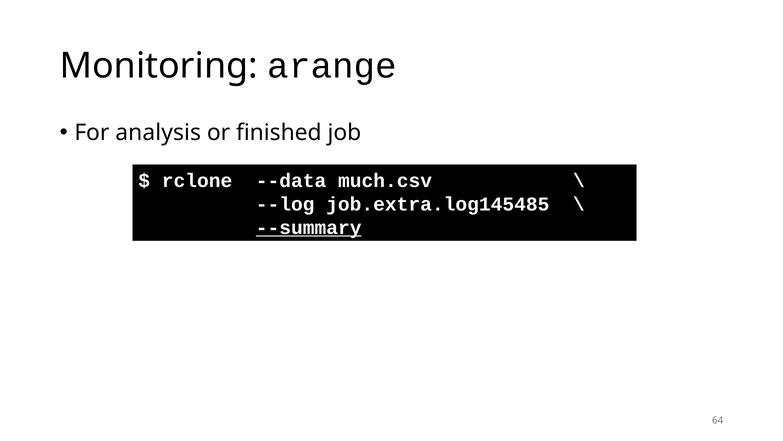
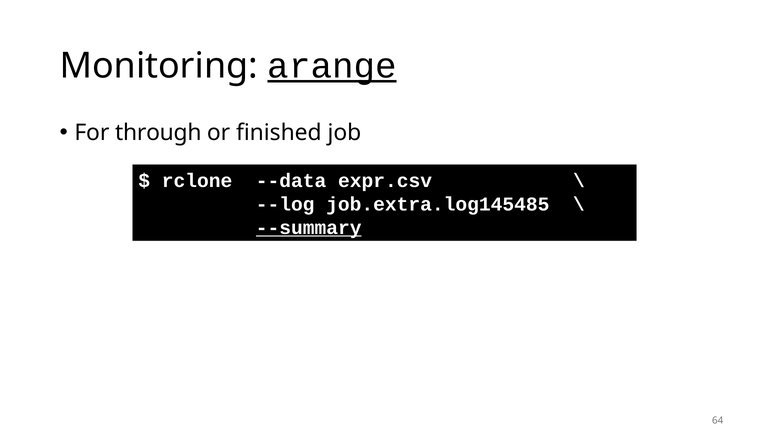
arange underline: none -> present
analysis: analysis -> through
much.csv: much.csv -> expr.csv
